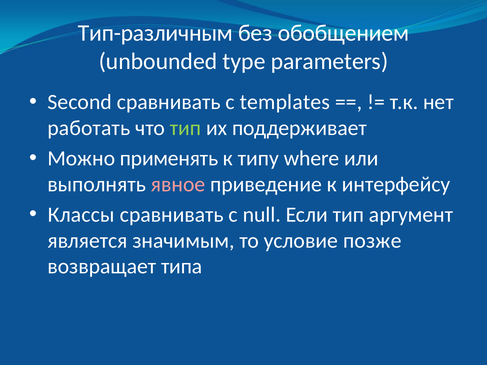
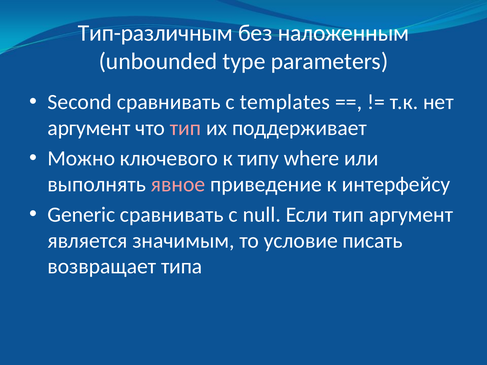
обобщением: обобщением -> наложенным
работать at (89, 128): работать -> аргумент
тип at (185, 128) colour: light green -> pink
применять: применять -> ключевого
Классы: Классы -> Generic
позже: позже -> писать
